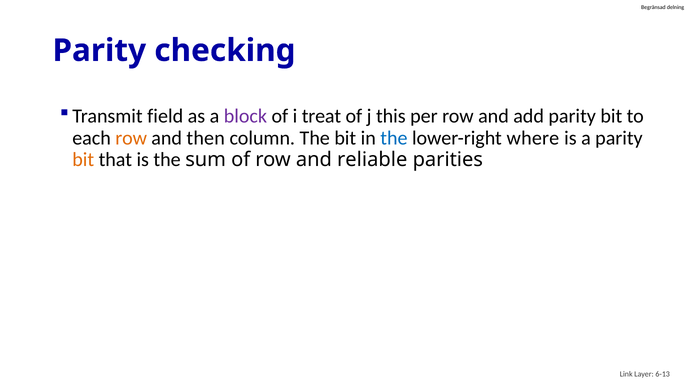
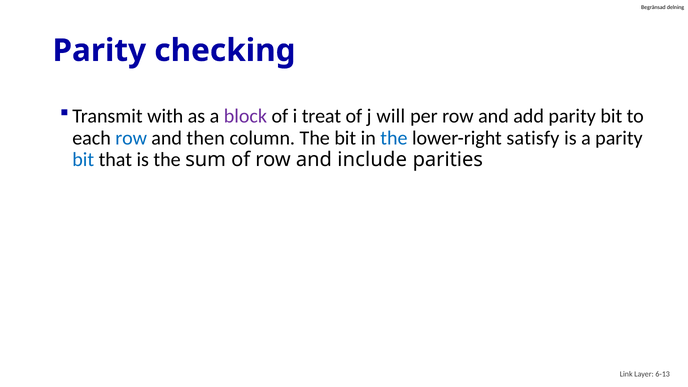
field: field -> with
this: this -> will
row at (131, 138) colour: orange -> blue
where: where -> satisfy
bit at (83, 160) colour: orange -> blue
reliable: reliable -> include
